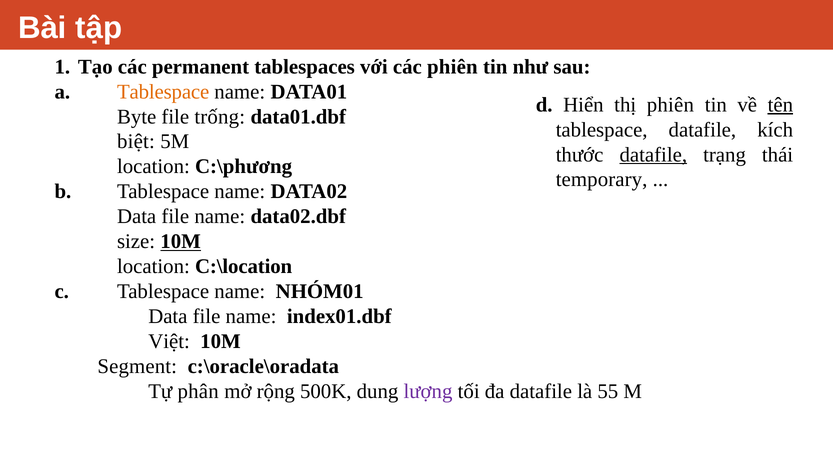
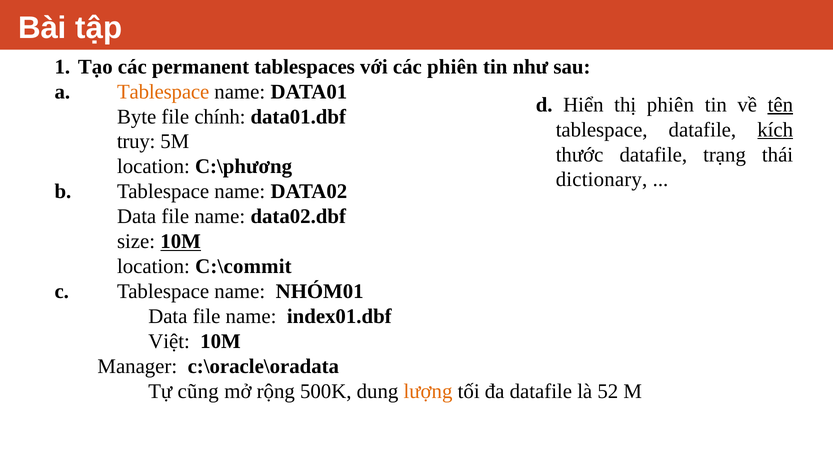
trống: trống -> chính
kích underline: none -> present
biệt: biệt -> truy
datafile at (653, 155) underline: present -> none
temporary: temporary -> dictionary
C:\location: C:\location -> C:\commit
Segment: Segment -> Manager
phân: phân -> cũng
lượng colour: purple -> orange
55: 55 -> 52
